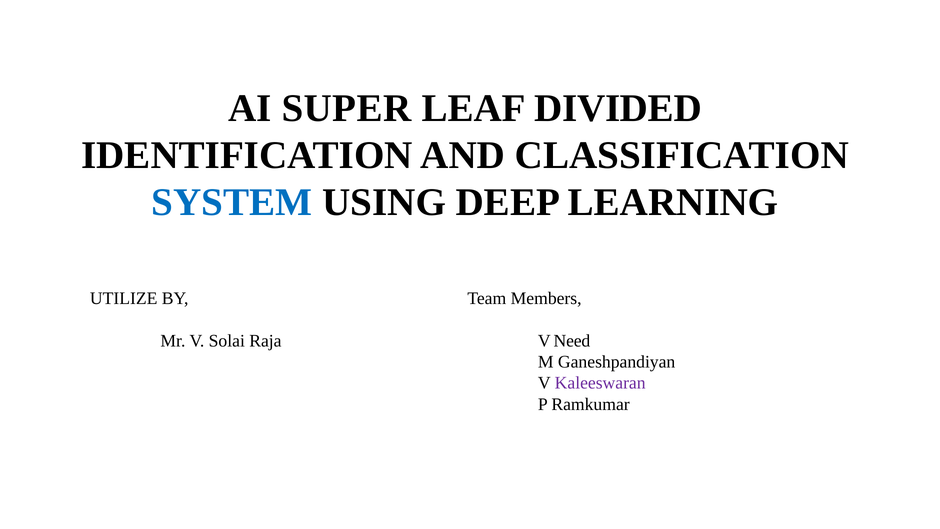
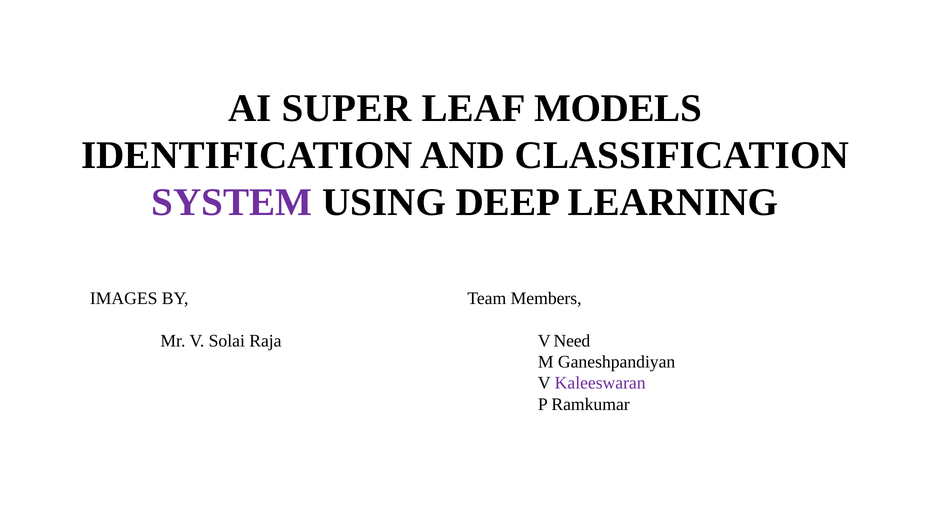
DIVIDED: DIVIDED -> MODELS
SYSTEM colour: blue -> purple
UTILIZE: UTILIZE -> IMAGES
